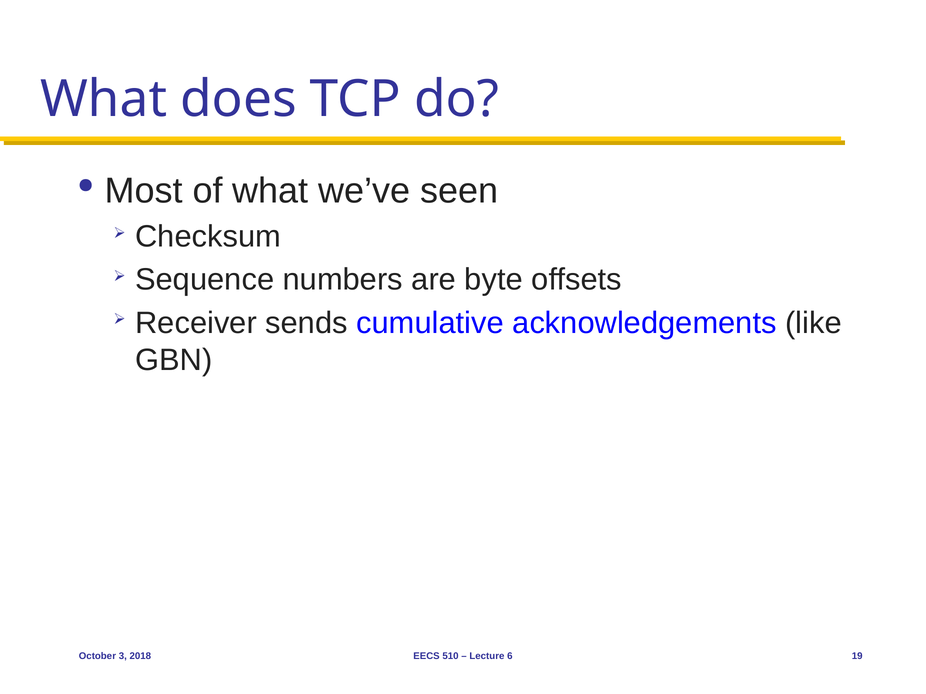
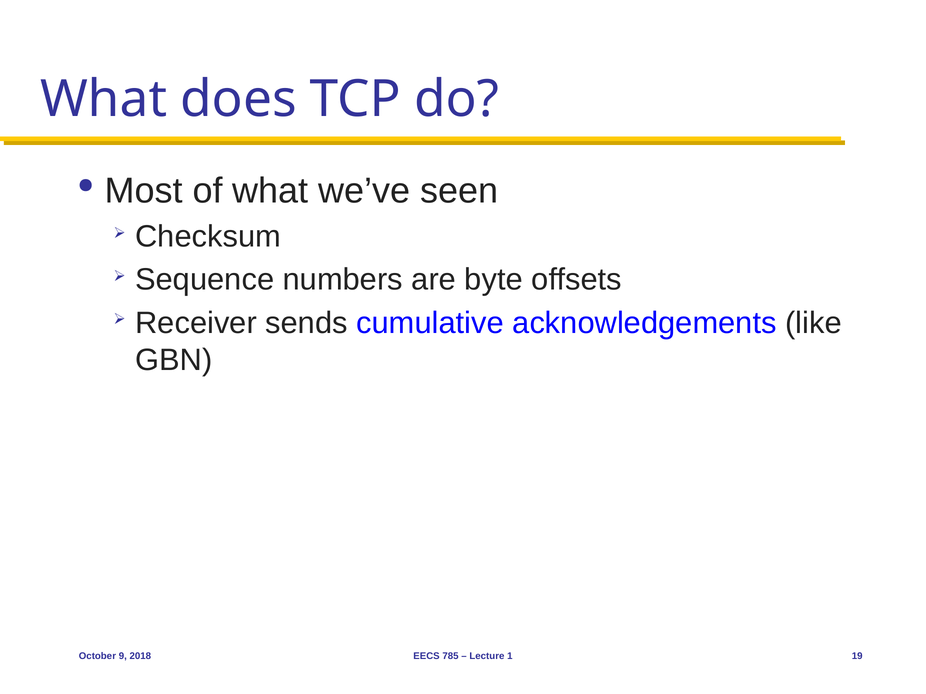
3: 3 -> 9
510: 510 -> 785
6: 6 -> 1
